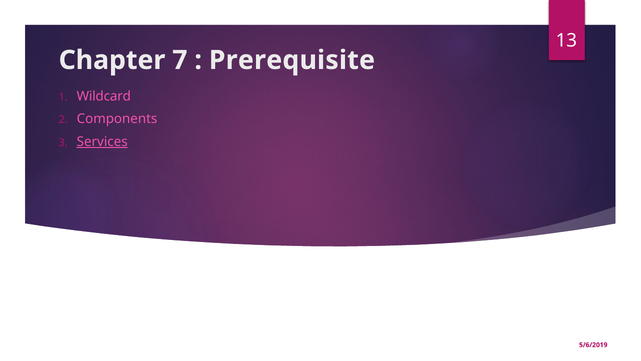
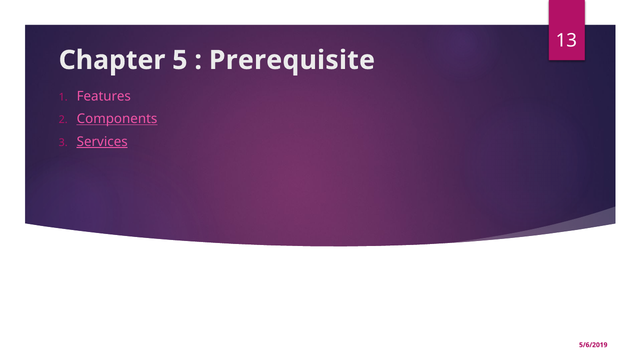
7: 7 -> 5
Wildcard: Wildcard -> Features
Components underline: none -> present
